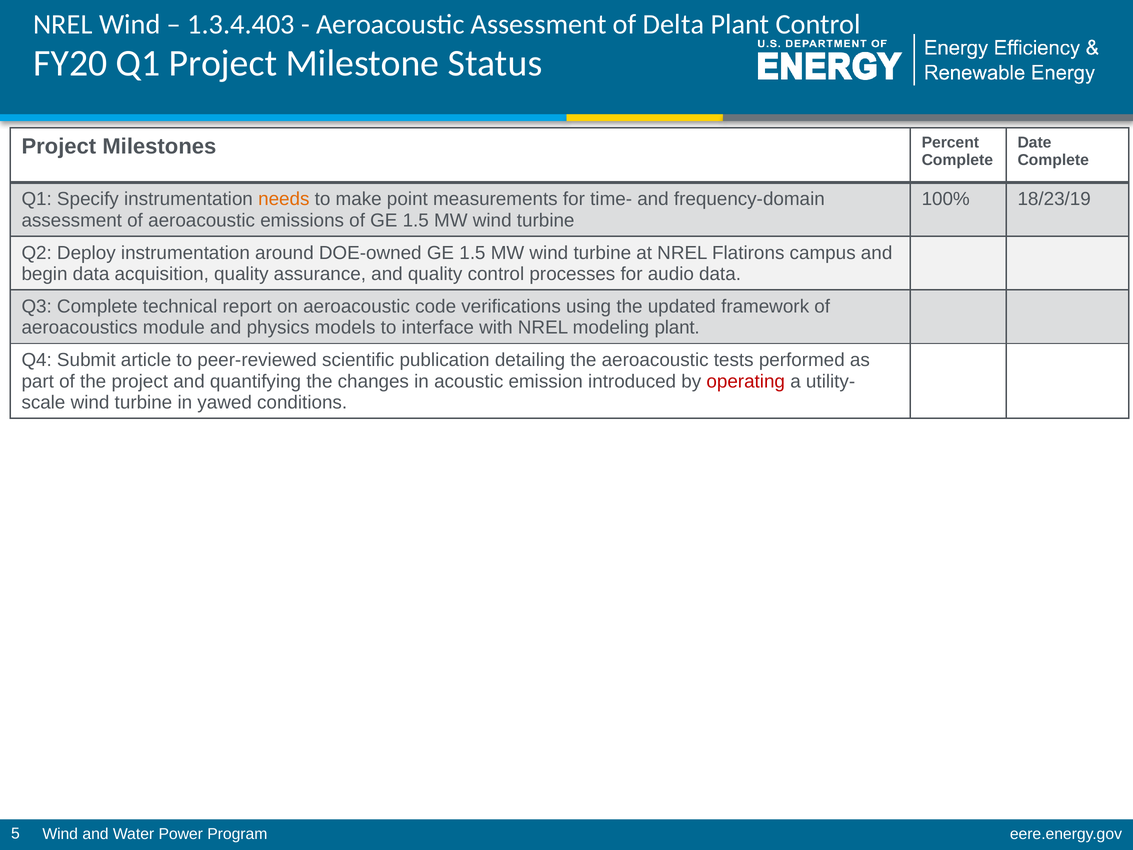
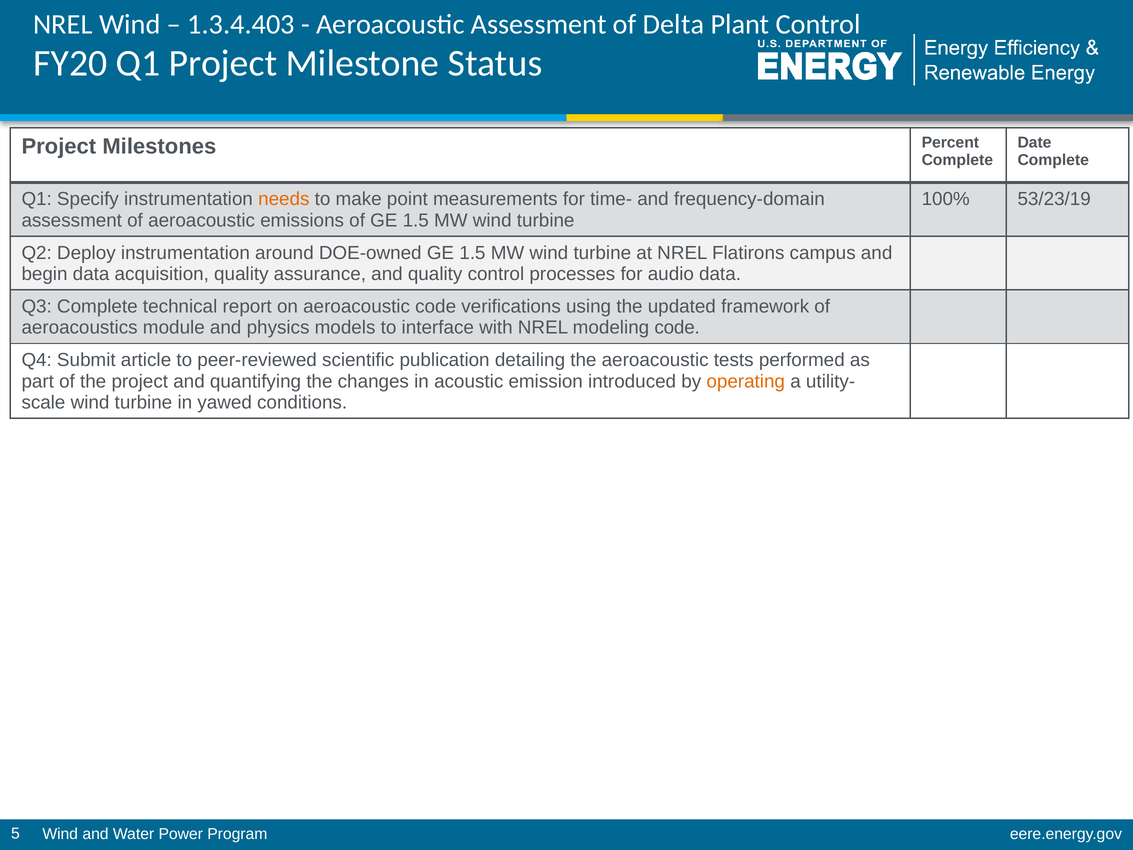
18/23/19: 18/23/19 -> 53/23/19
modeling plant: plant -> code
operating colour: red -> orange
